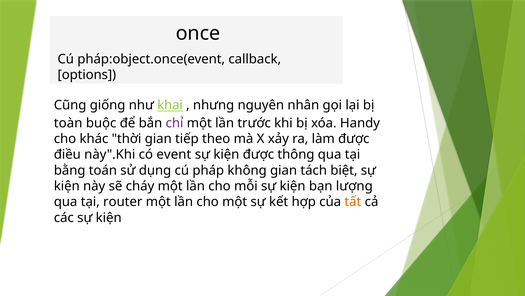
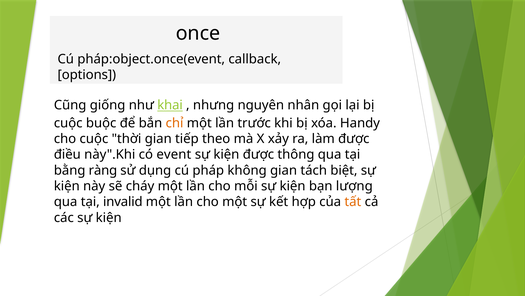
toàn at (68, 123): toàn -> cuộc
chỉ colour: purple -> orange
cho khác: khác -> cuộc
toán: toán -> ràng
router: router -> invalid
